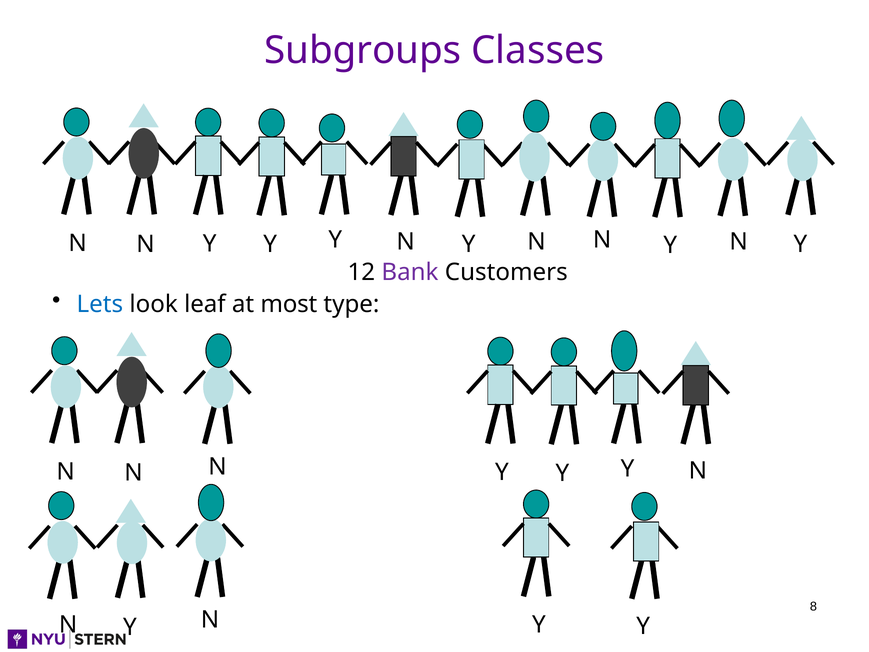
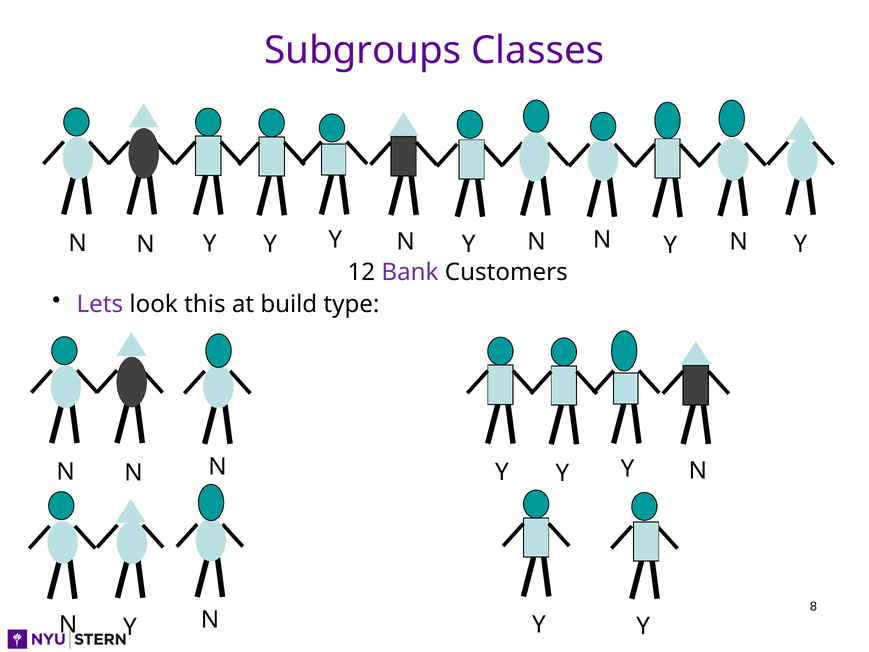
Lets colour: blue -> purple
leaf: leaf -> this
most: most -> build
